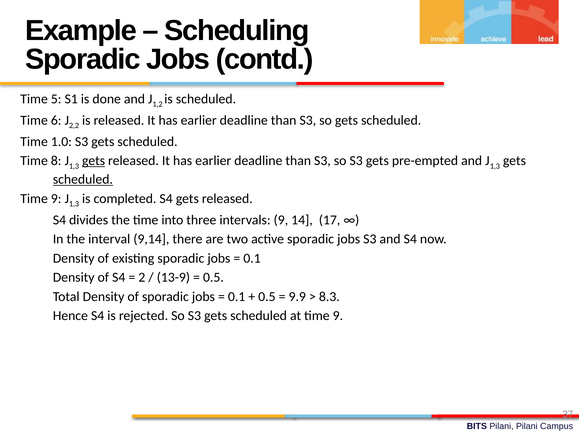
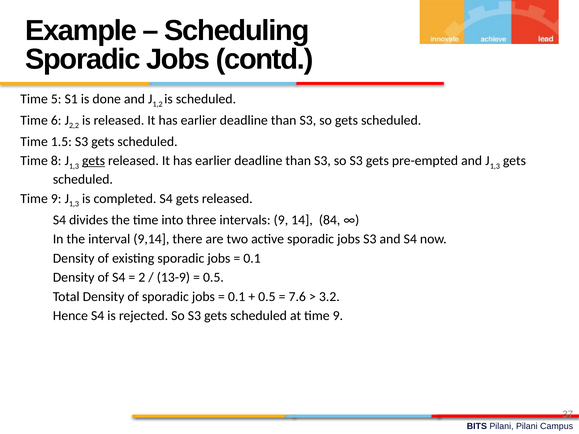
1.0: 1.0 -> 1.5
scheduled at (83, 180) underline: present -> none
17: 17 -> 84
9.9: 9.9 -> 7.6
8.3: 8.3 -> 3.2
